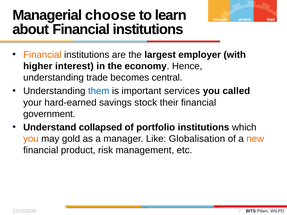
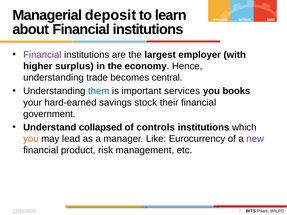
choose: choose -> deposit
Financial at (42, 55) colour: orange -> purple
interest: interest -> surplus
called: called -> books
portfolio: portfolio -> controls
gold: gold -> lead
Globalisation: Globalisation -> Eurocurrency
new colour: orange -> purple
